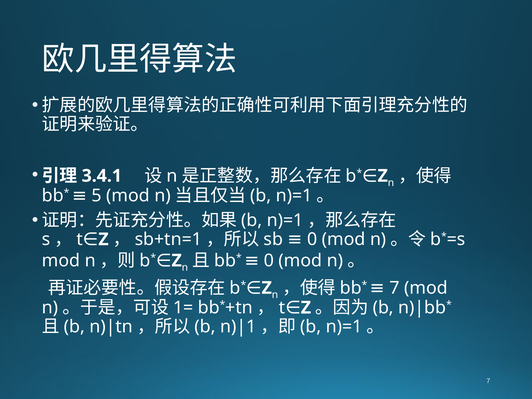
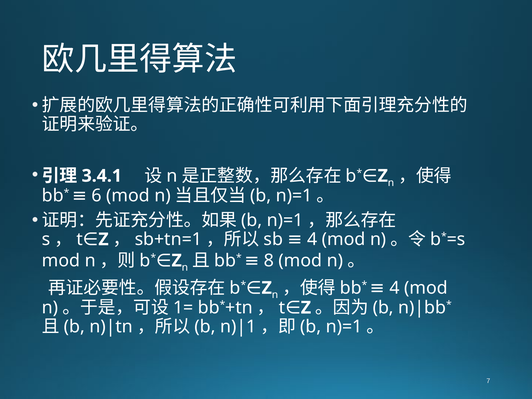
5: 5 -> 6
0 at (312, 239): 0 -> 4
0 at (269, 261): 0 -> 8
7 at (395, 288): 7 -> 4
